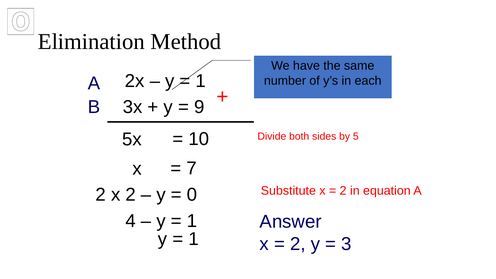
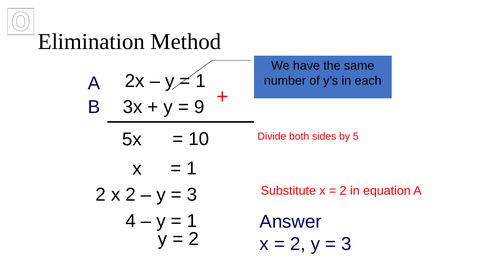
7 at (192, 168): 7 -> 1
0 at (192, 195): 0 -> 3
1 at (194, 239): 1 -> 2
